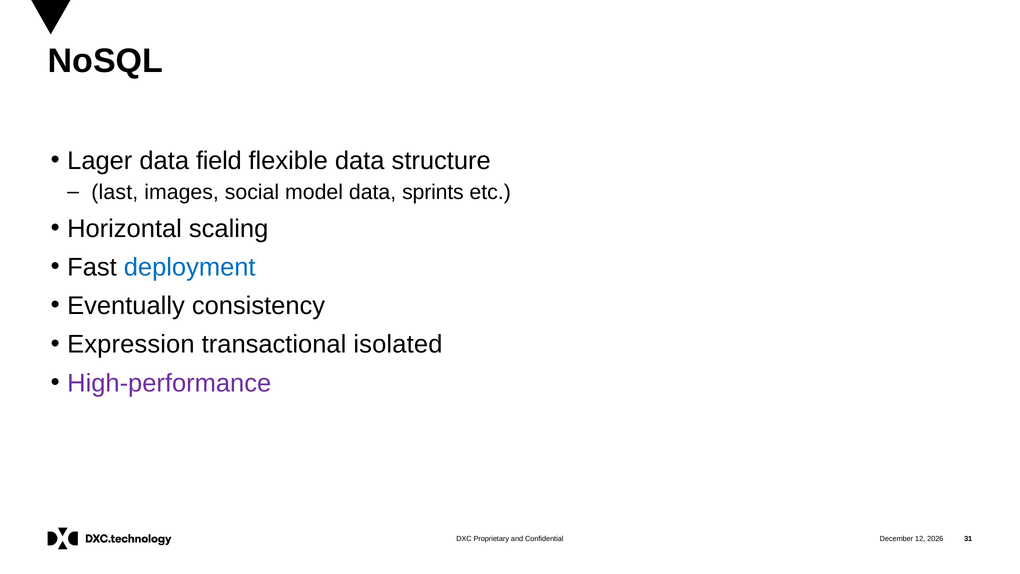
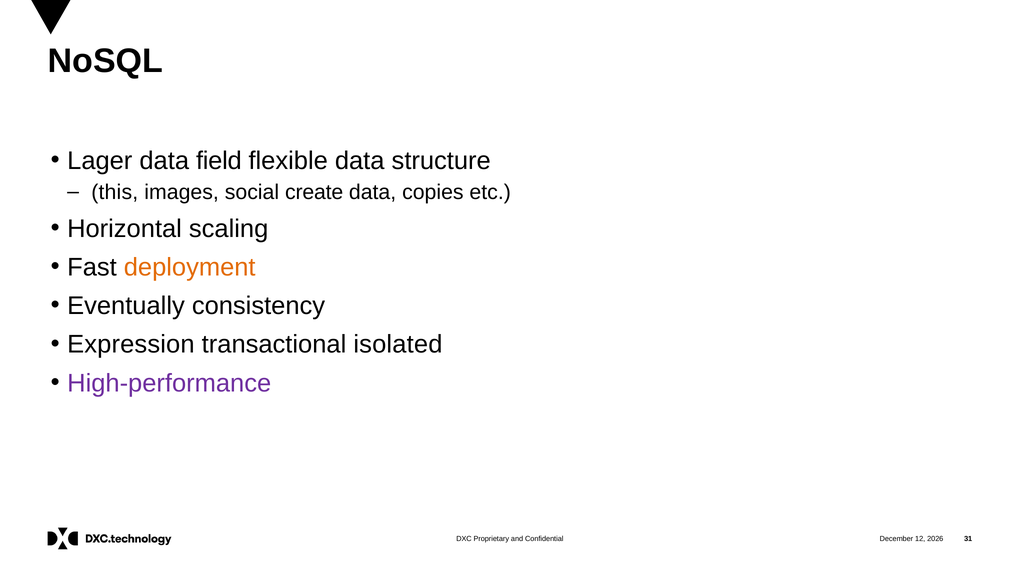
last: last -> this
model: model -> create
sprints: sprints -> copies
deployment colour: blue -> orange
